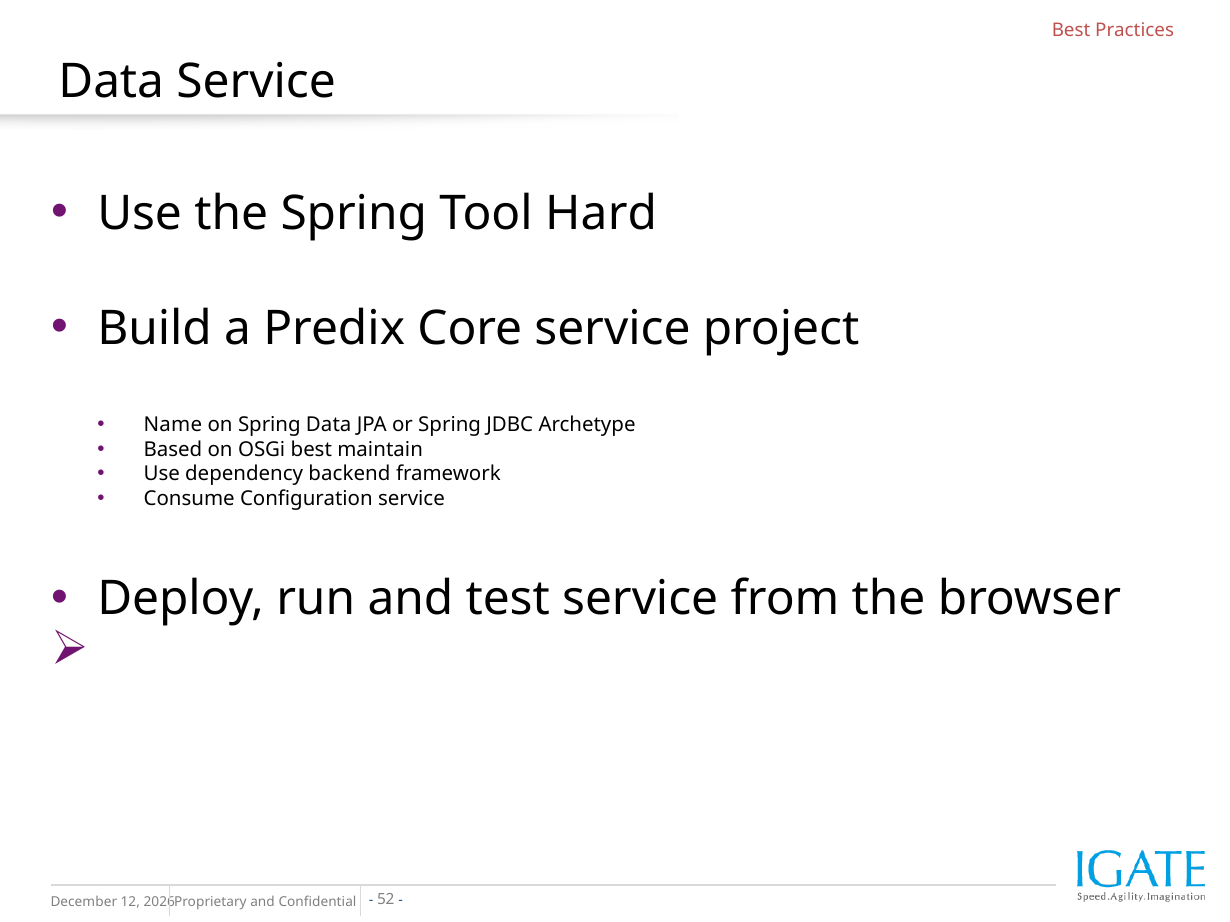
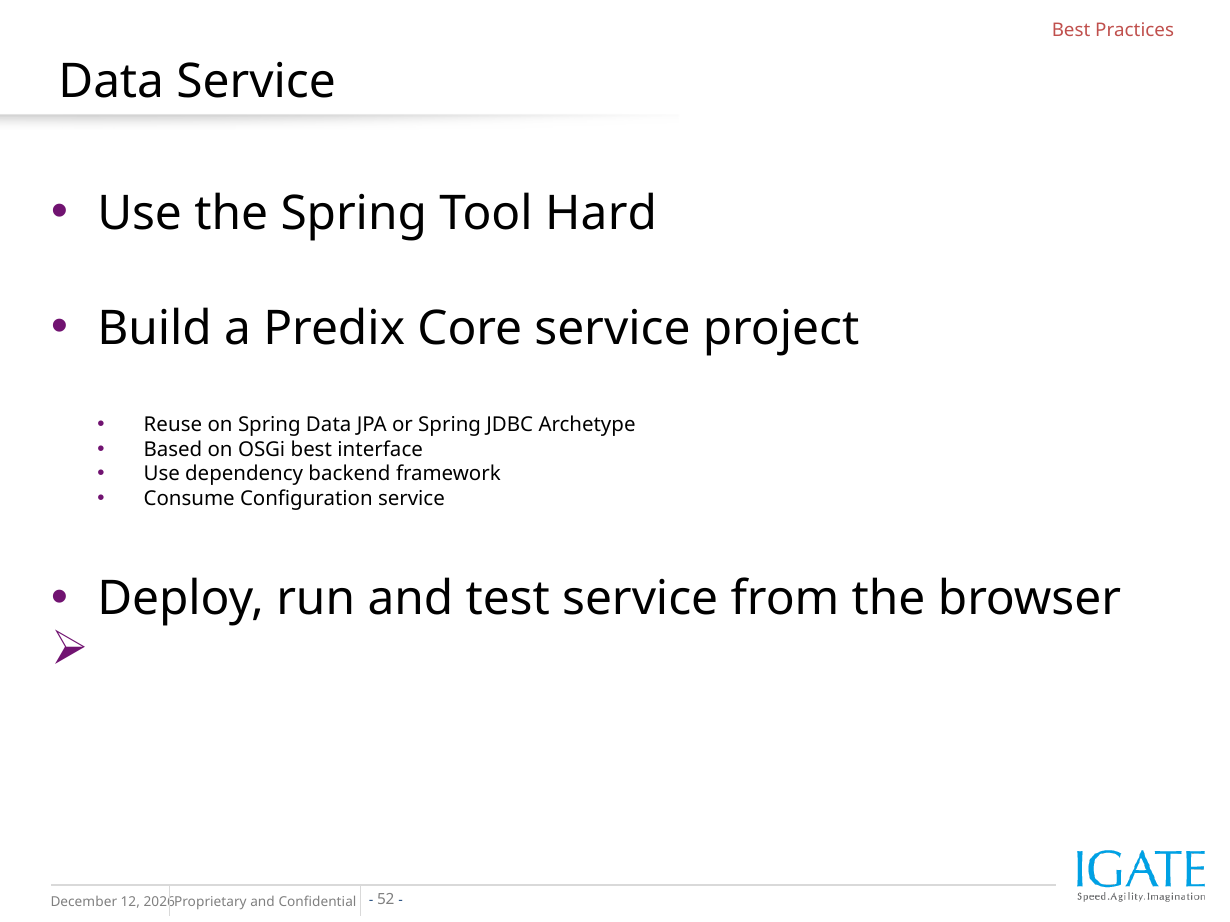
Name: Name -> Reuse
maintain: maintain -> interface
